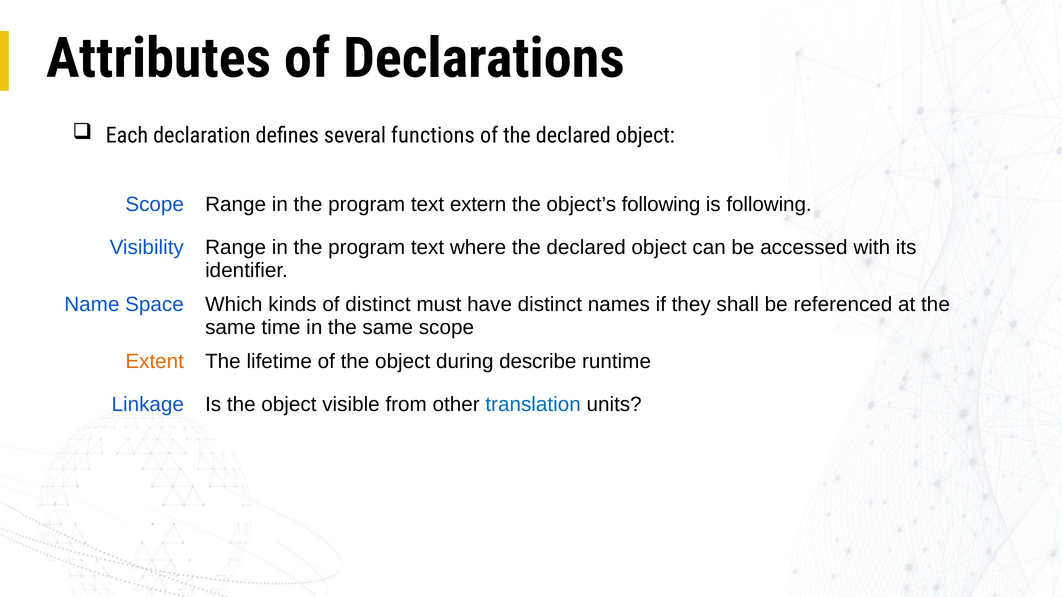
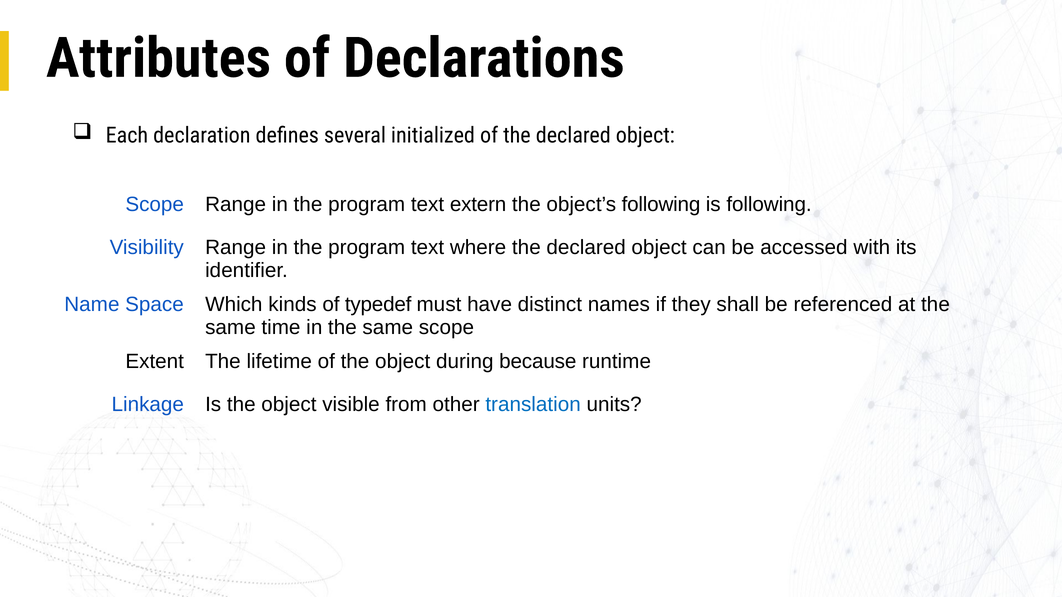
functions: functions -> initialized
of distinct: distinct -> typedef
Extent colour: orange -> black
describe: describe -> because
